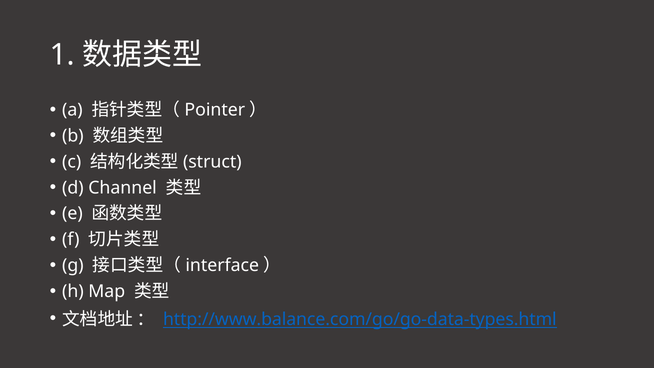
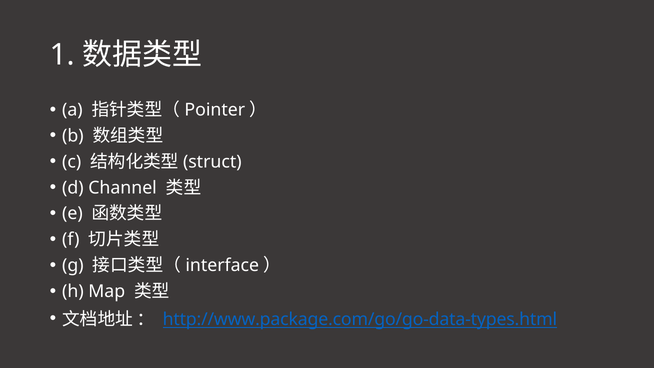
http://www.balance.com/go/go-data-types.html: http://www.balance.com/go/go-data-types.html -> http://www.package.com/go/go-data-types.html
